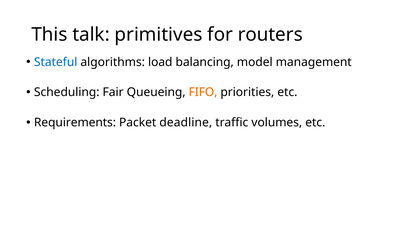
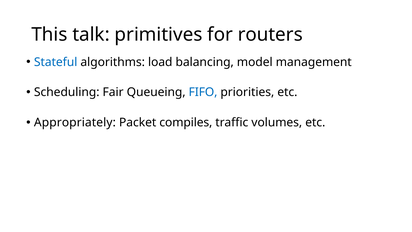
FIFO colour: orange -> blue
Requirements: Requirements -> Appropriately
deadline: deadline -> compiles
